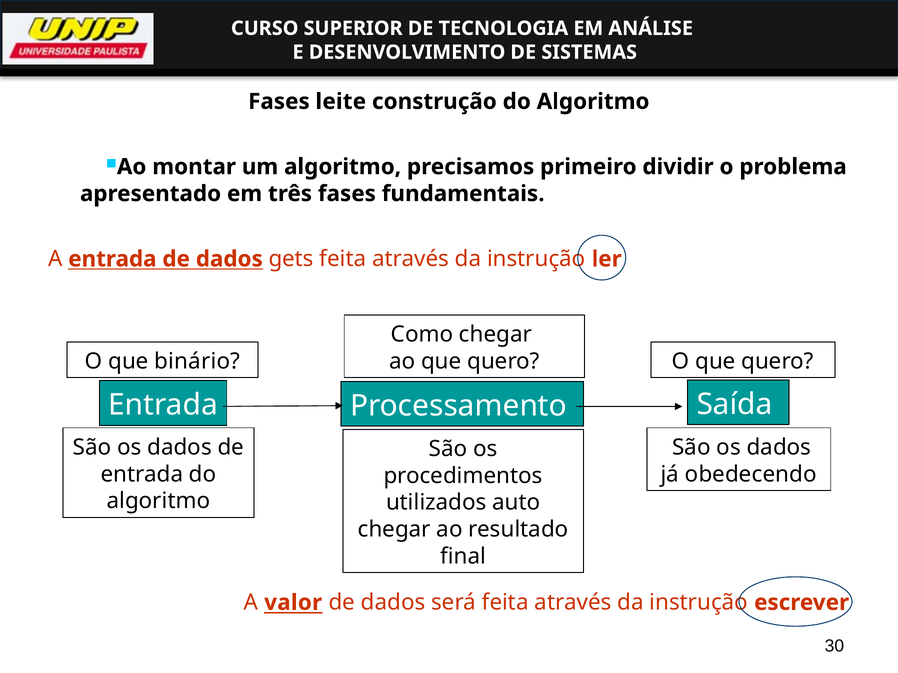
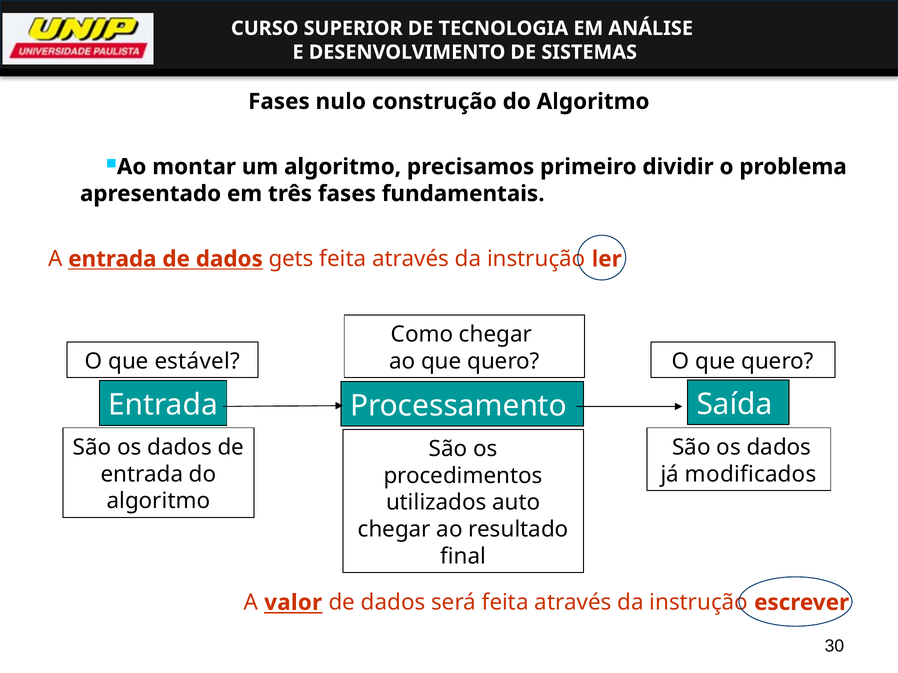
leite: leite -> nulo
binário: binário -> estável
obedecendo: obedecendo -> modificados
